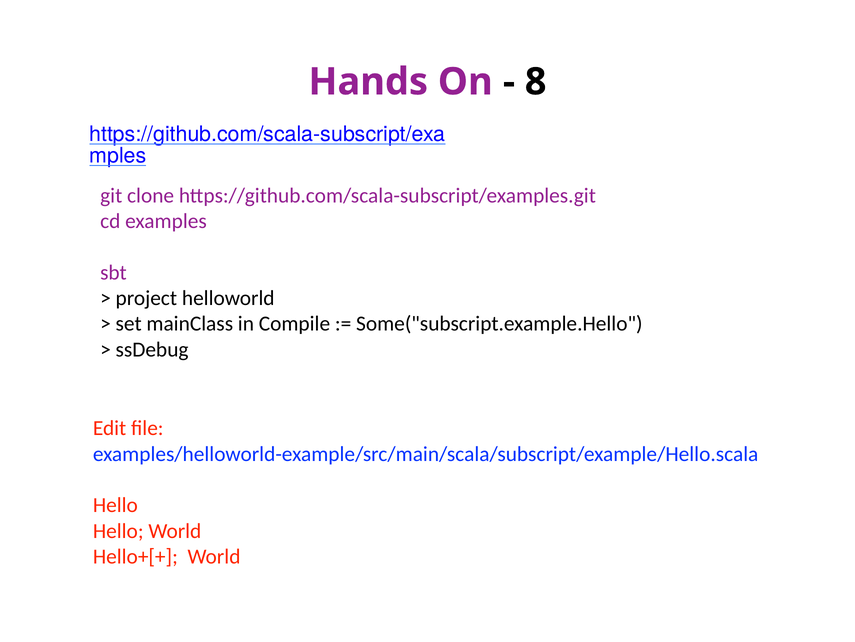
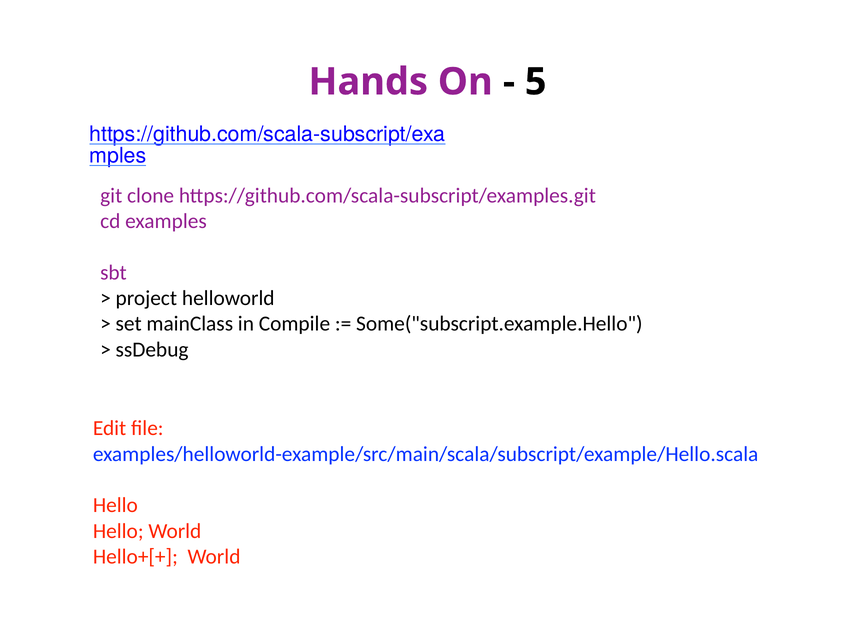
8: 8 -> 5
